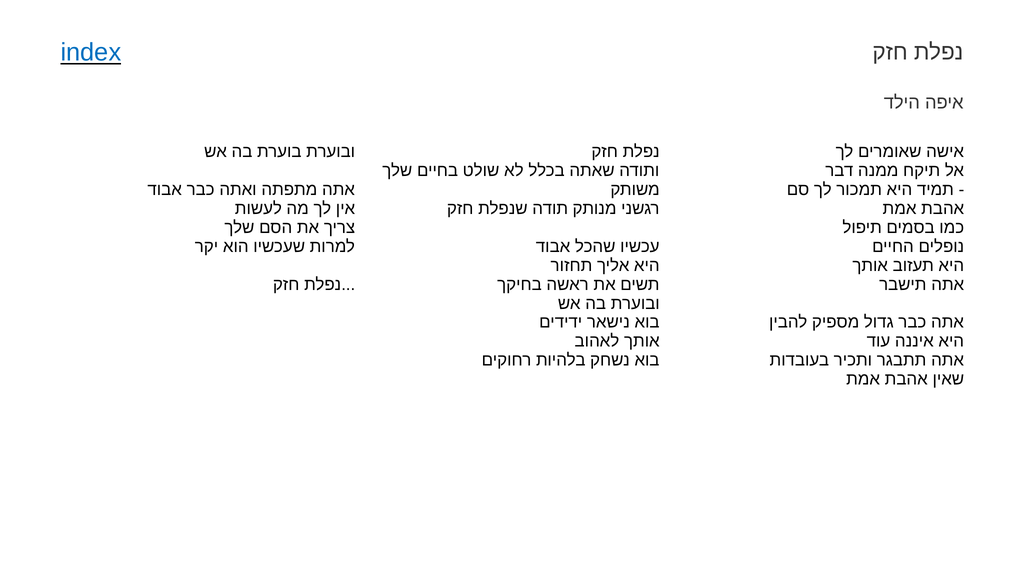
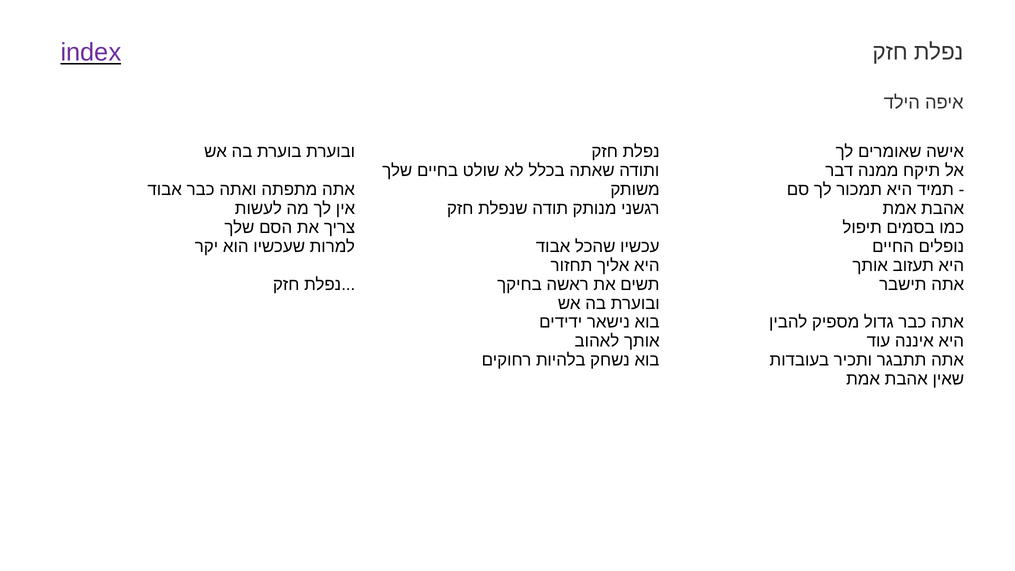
index colour: blue -> purple
